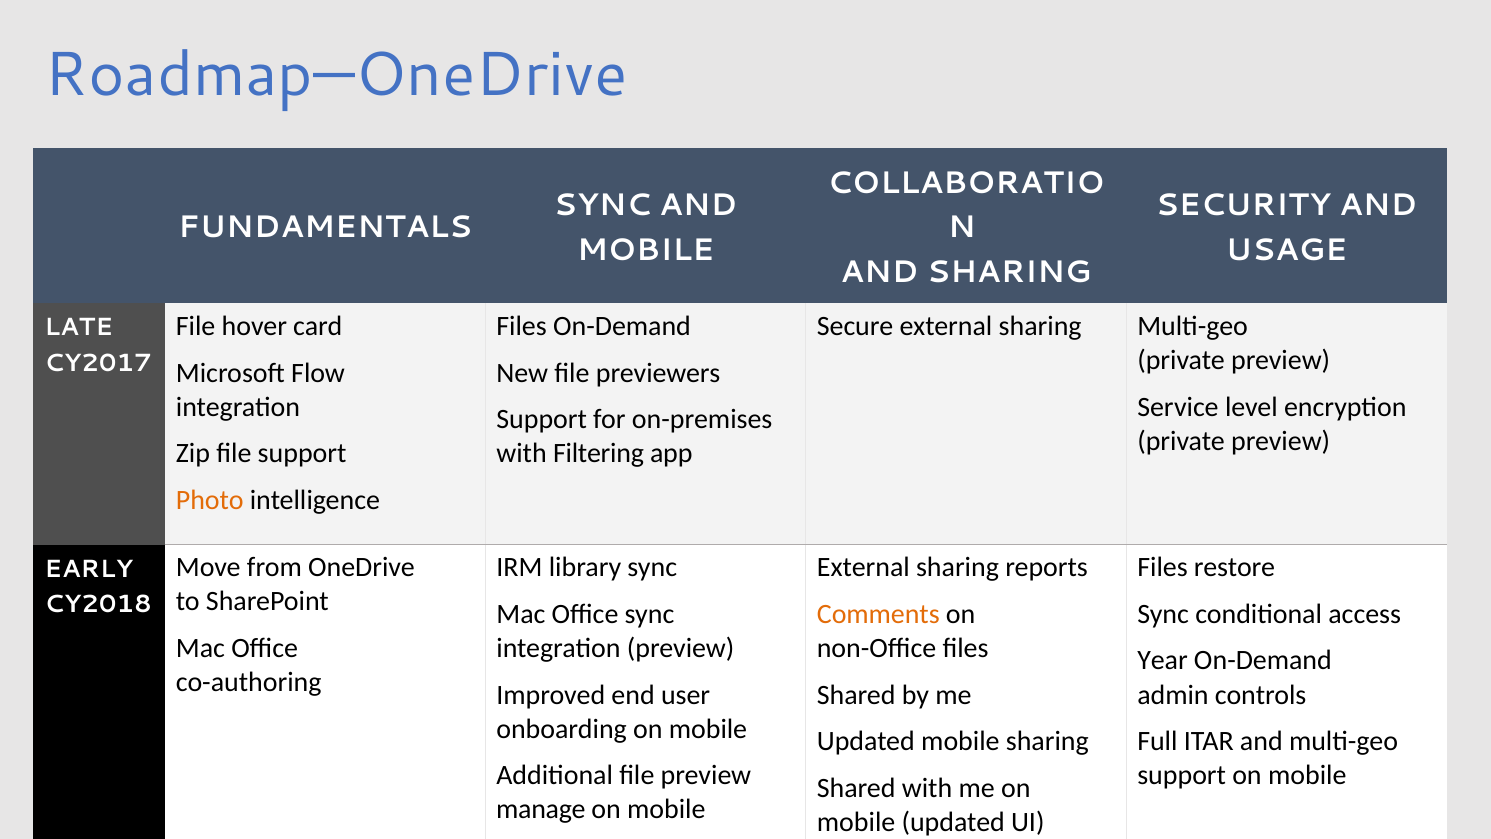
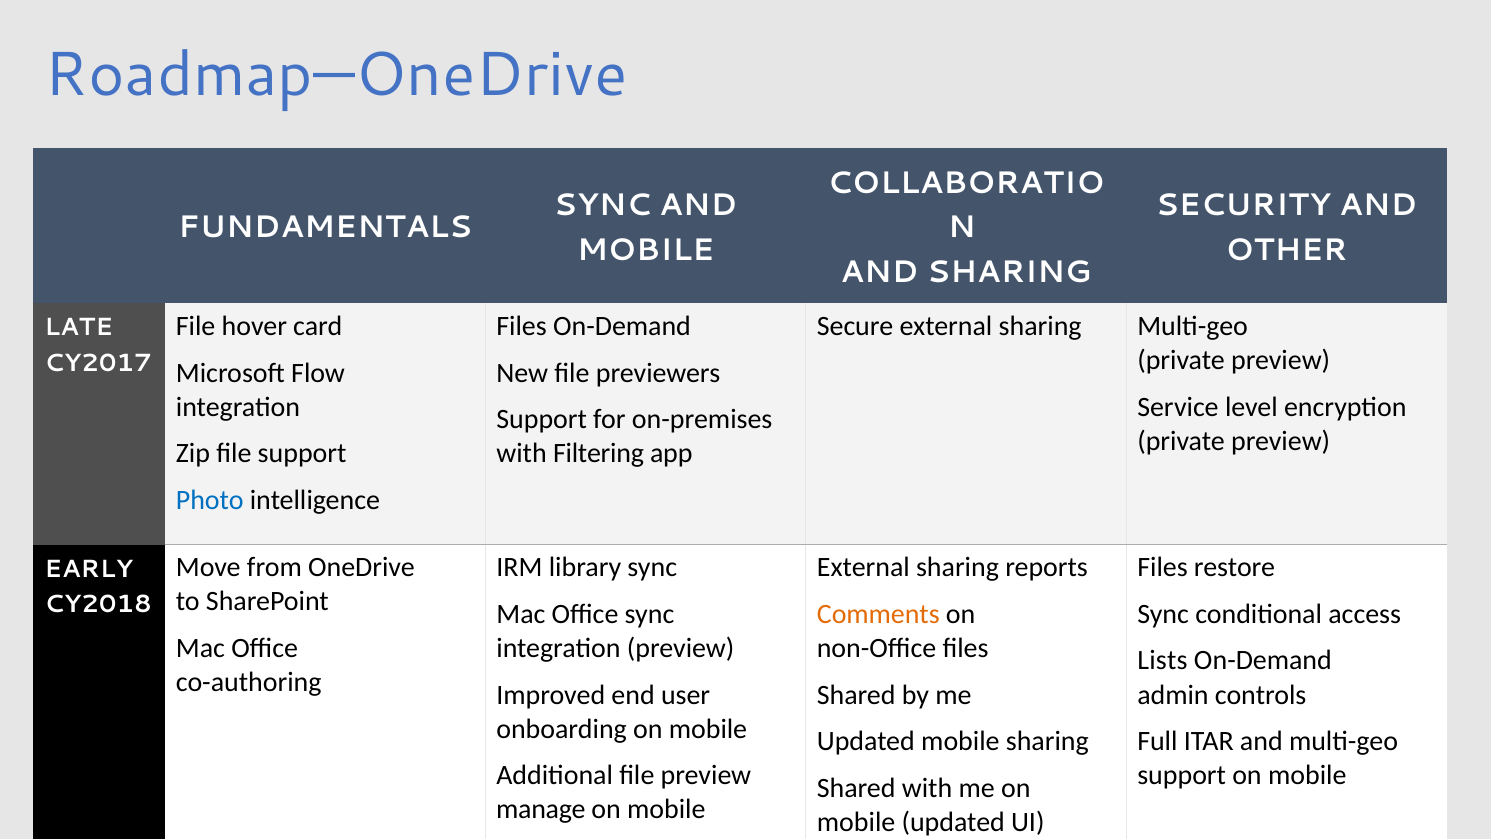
USAGE: USAGE -> OTHER
Photo colour: orange -> blue
Year: Year -> Lists
